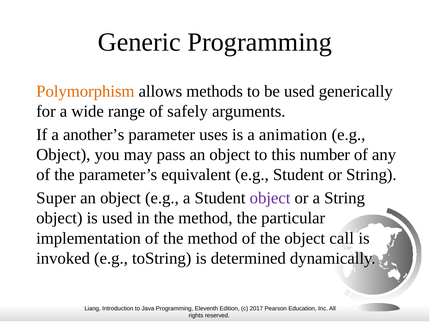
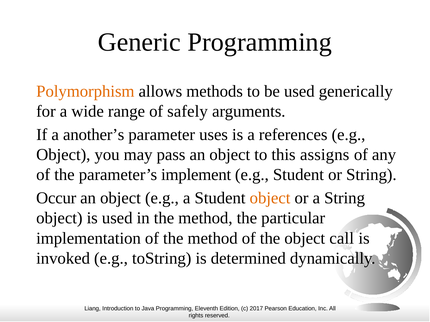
animation: animation -> references
number: number -> assigns
equivalent: equivalent -> implement
Super: Super -> Occur
object at (270, 198) colour: purple -> orange
